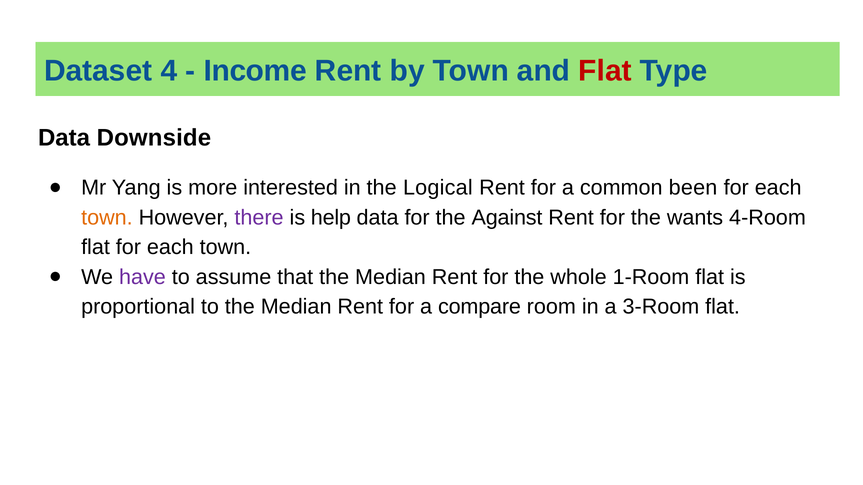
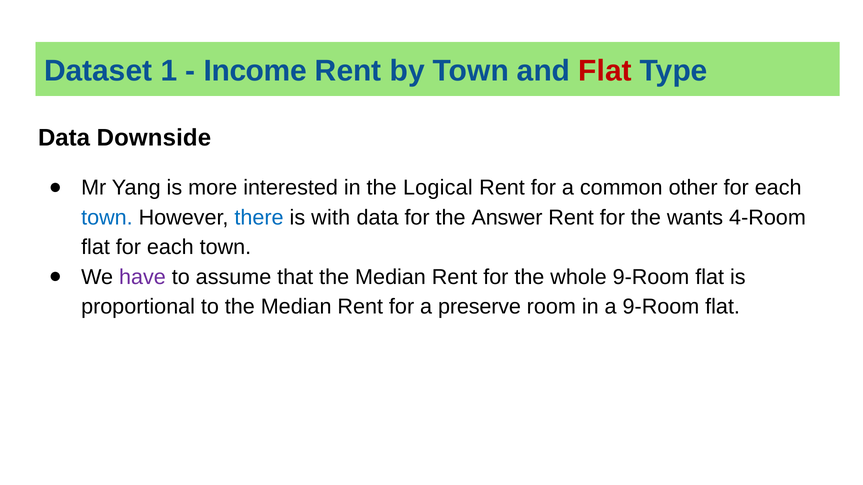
4: 4 -> 1
been: been -> other
town at (107, 218) colour: orange -> blue
there colour: purple -> blue
help: help -> with
Against: Against -> Answer
whole 1-Room: 1-Room -> 9-Room
compare: compare -> preserve
a 3-Room: 3-Room -> 9-Room
